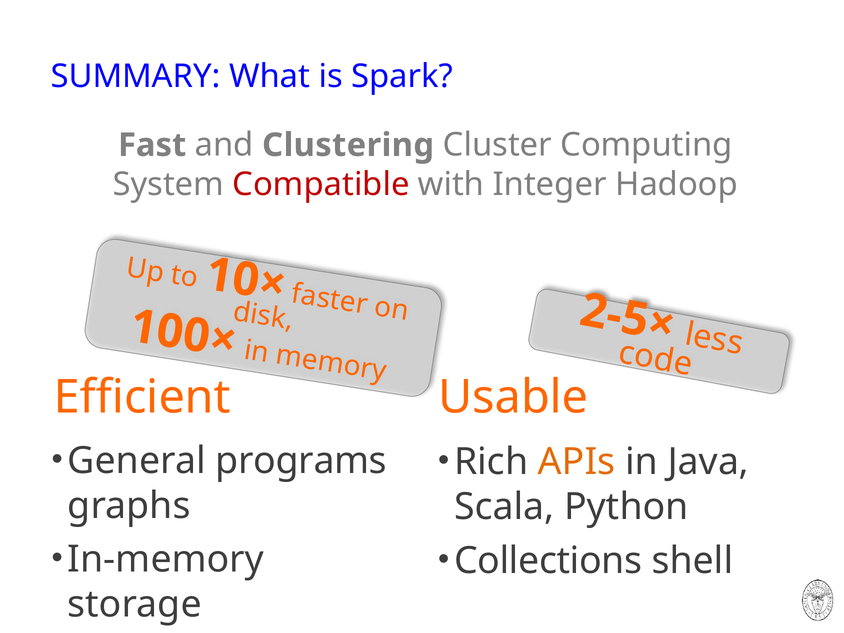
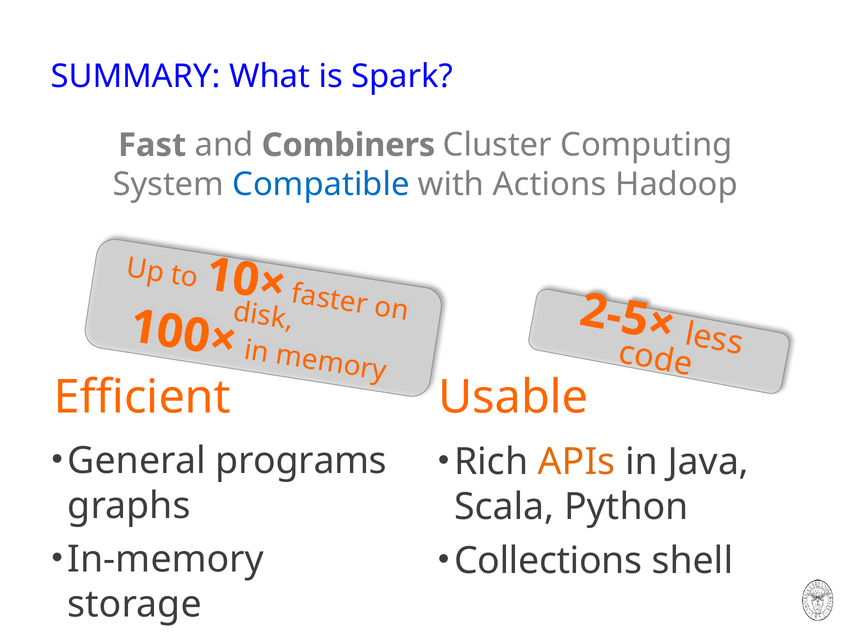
Clustering: Clustering -> Combiners
Compatible colour: red -> blue
Integer: Integer -> Actions
